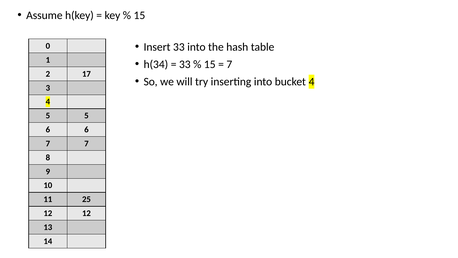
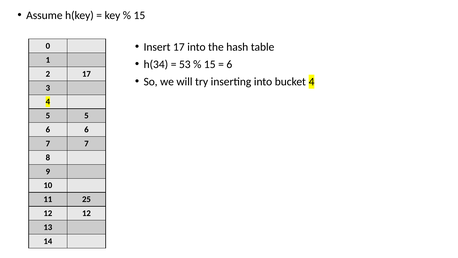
Insert 33: 33 -> 17
33 at (185, 64): 33 -> 53
7 at (229, 64): 7 -> 6
